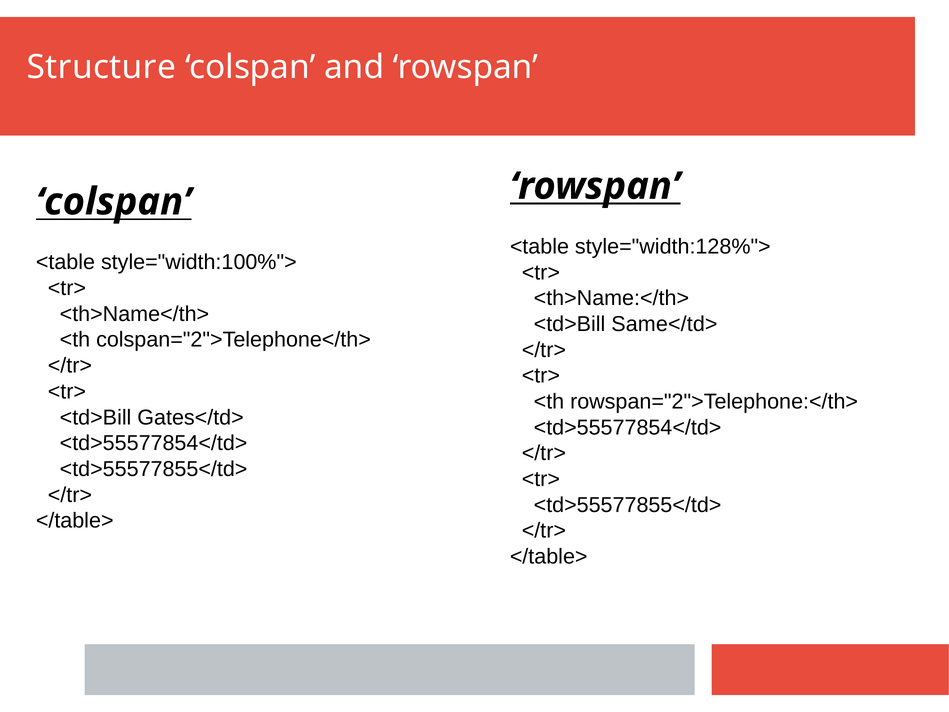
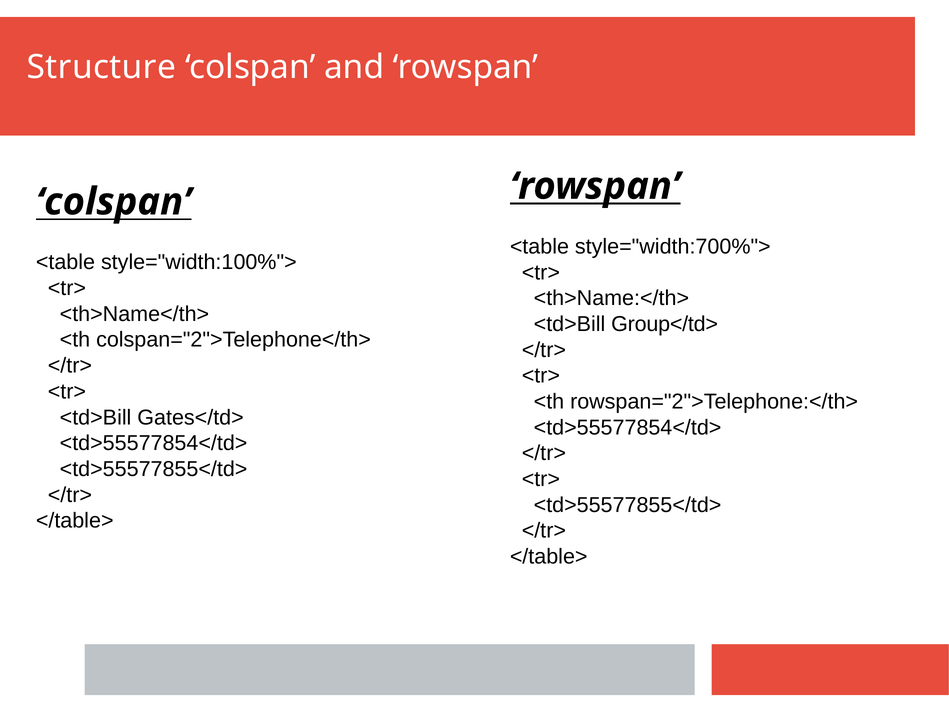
style="width:128%">: style="width:128%"> -> style="width:700%">
Same</td>: Same</td> -> Group</td>
